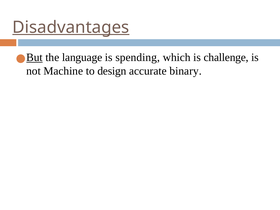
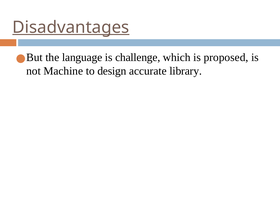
But underline: present -> none
spending: spending -> challenge
challenge: challenge -> proposed
binary: binary -> library
